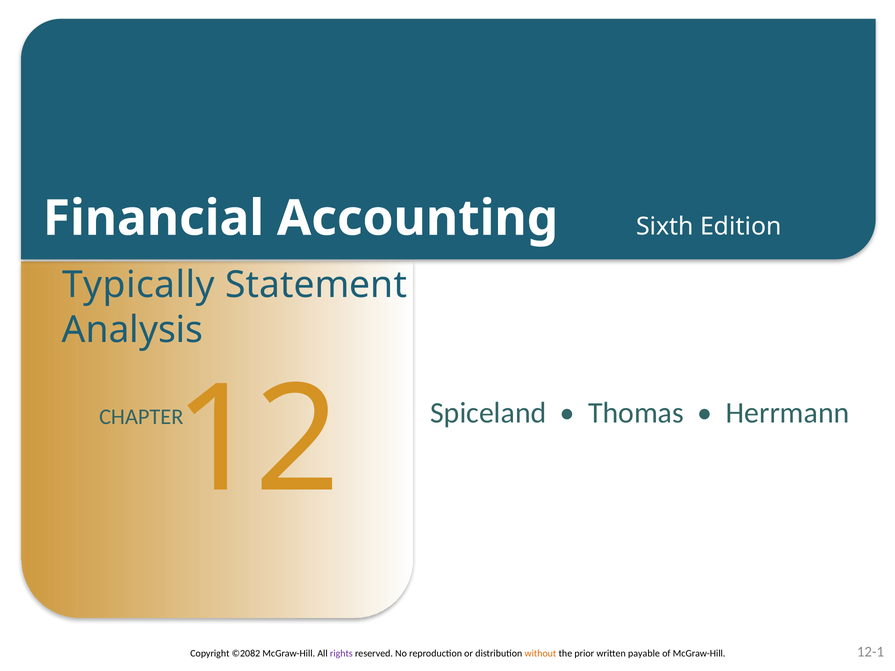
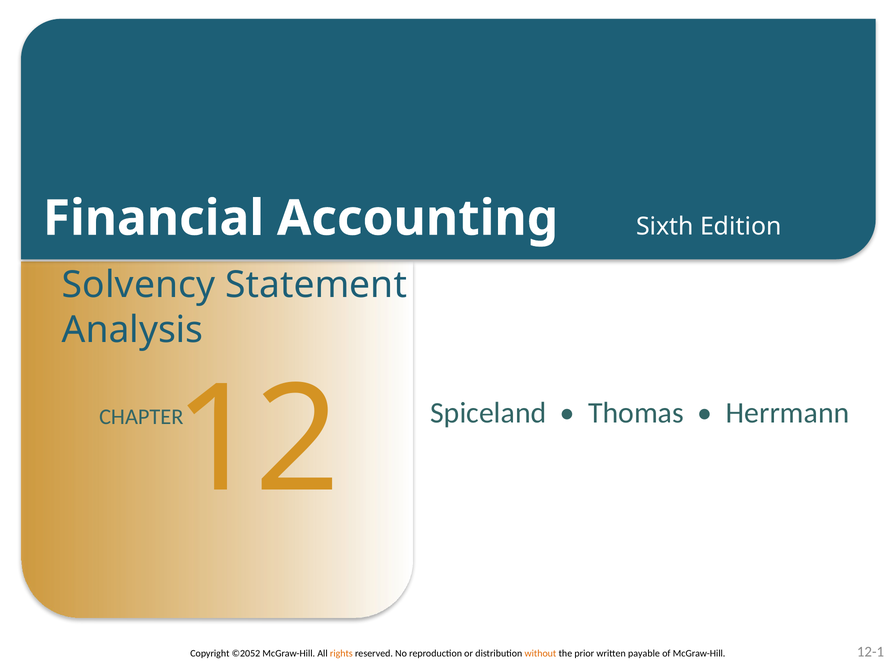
Typically: Typically -> Solvency
©2082: ©2082 -> ©2052
rights colour: purple -> orange
